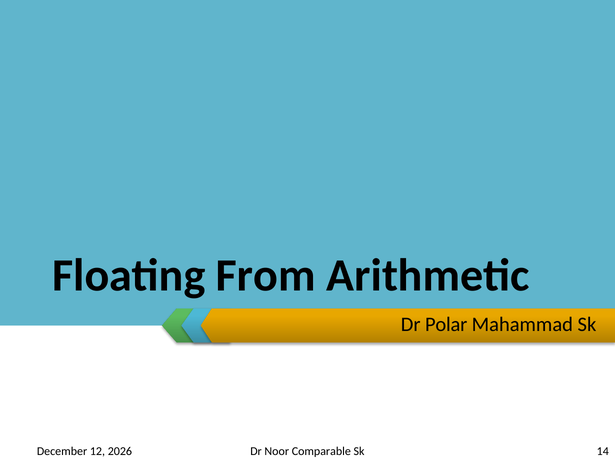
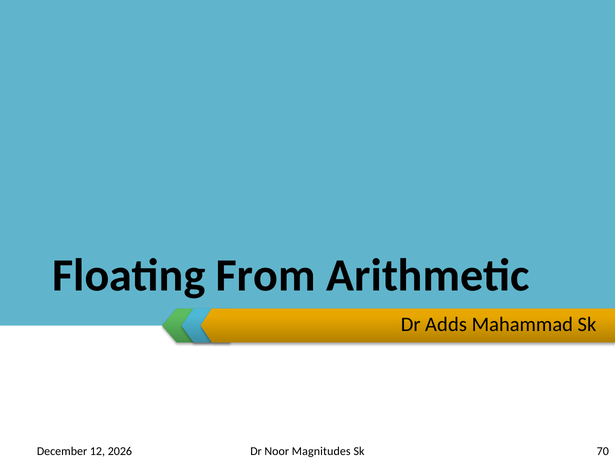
Polar: Polar -> Adds
Comparable: Comparable -> Magnitudes
14: 14 -> 70
